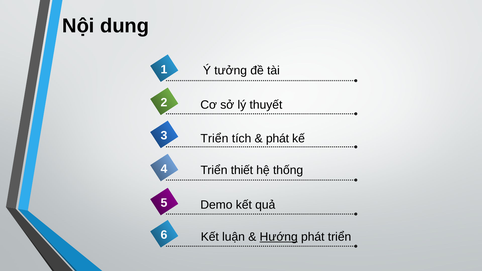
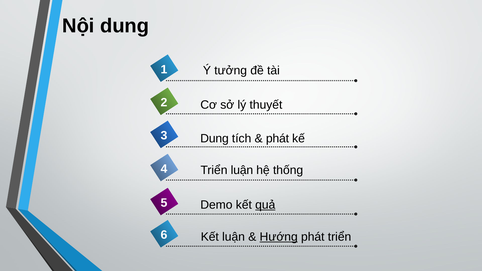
Triển at (214, 138): Triển -> Dung
Triển thiết: thiết -> luận
quả underline: none -> present
